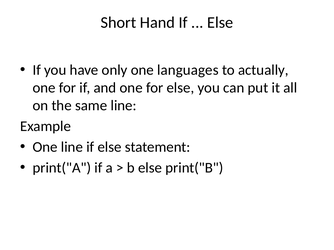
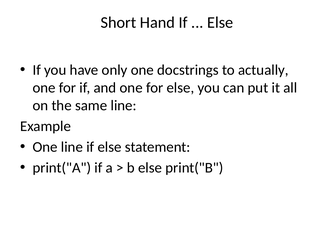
languages: languages -> docstrings
